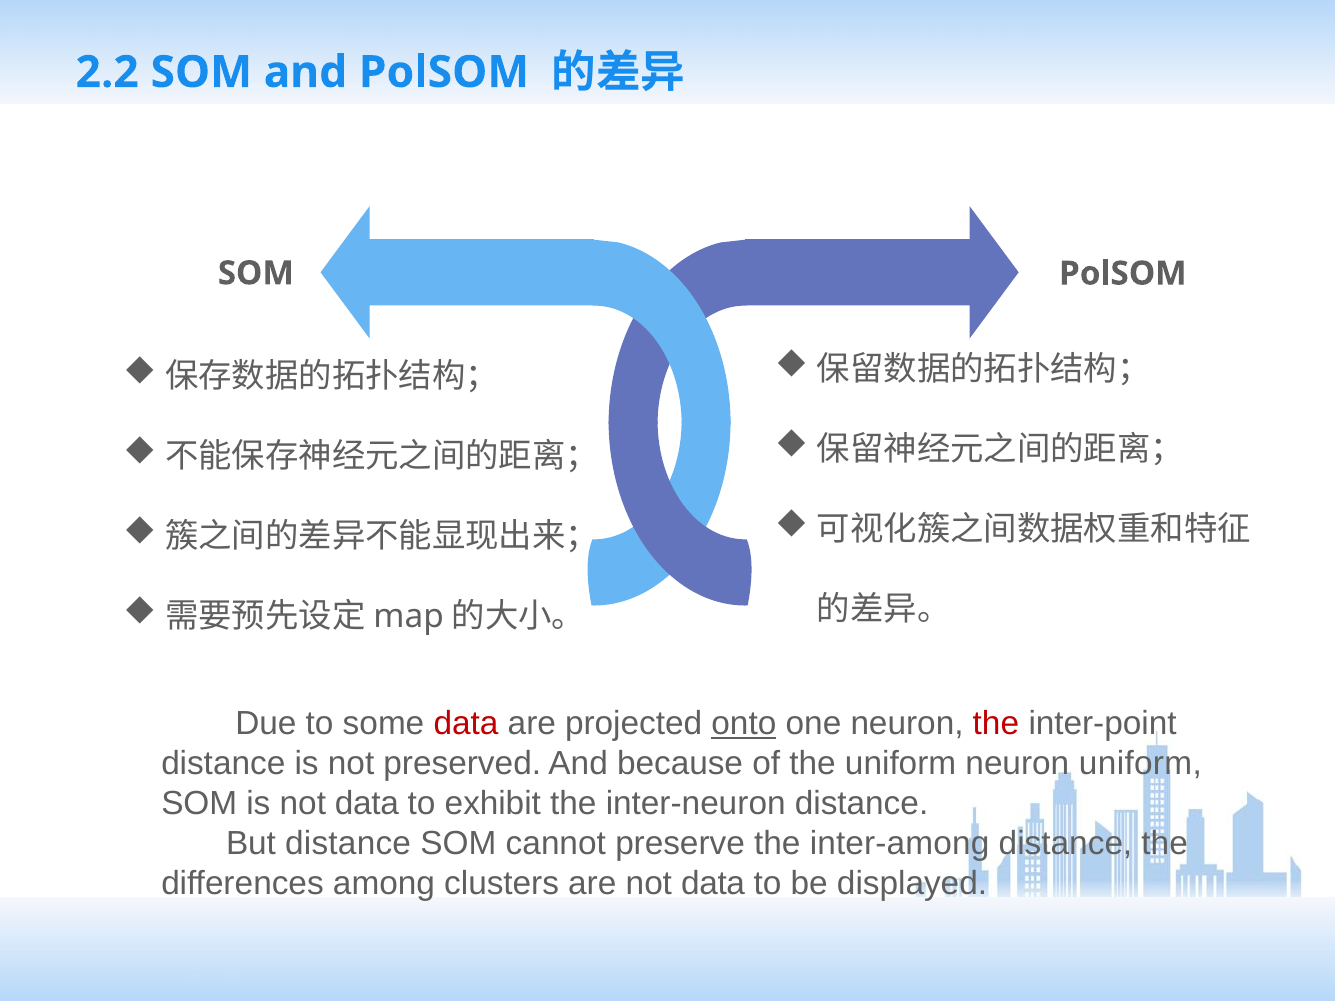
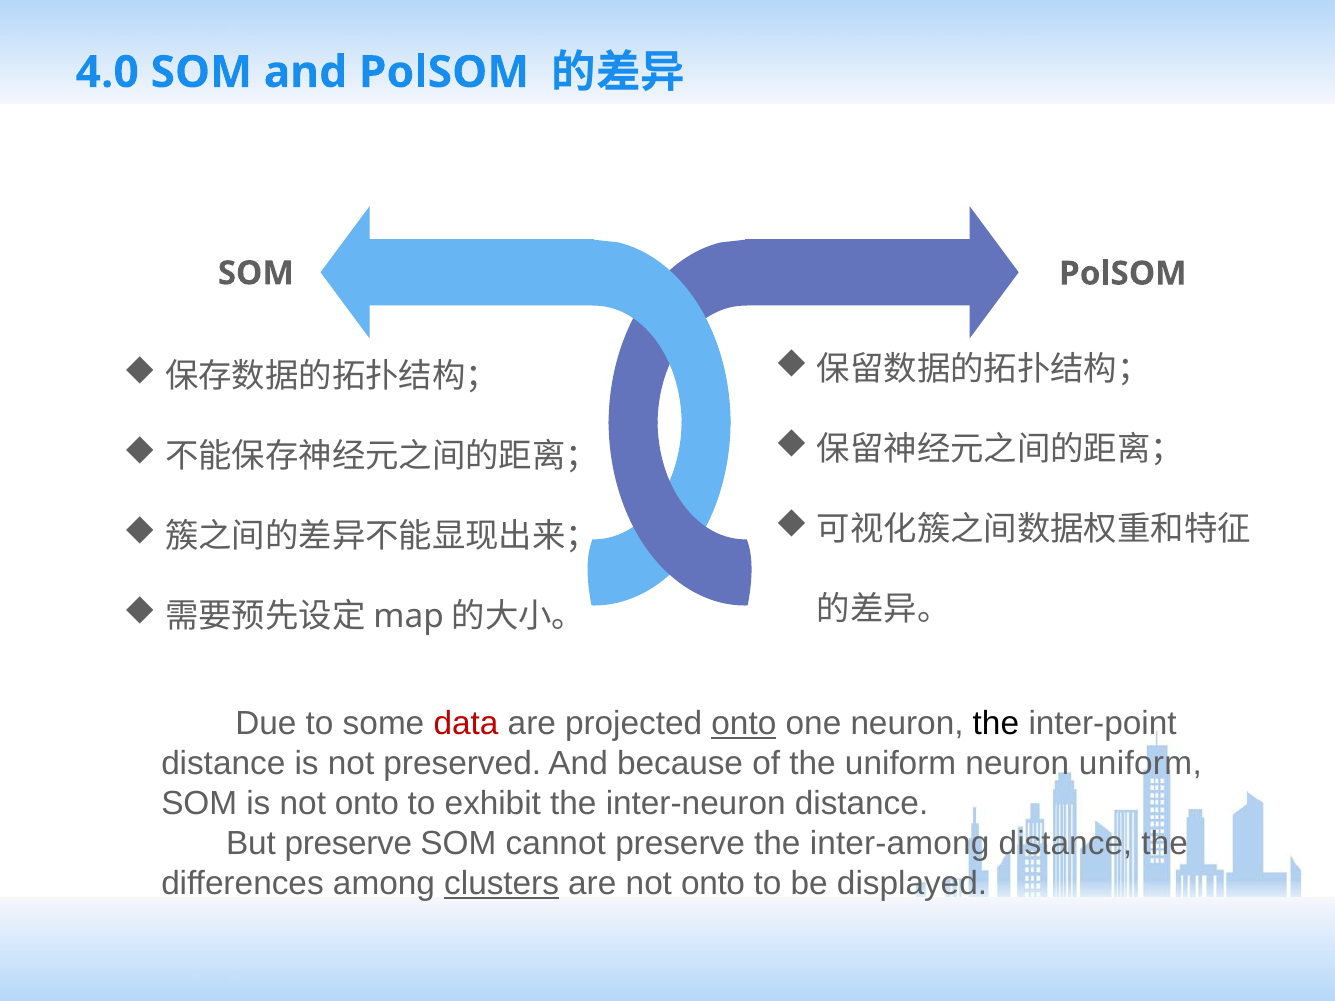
2.2: 2.2 -> 4.0
the at (996, 724) colour: red -> black
is not data: data -> onto
But distance: distance -> preserve
clusters underline: none -> present
are not data: data -> onto
